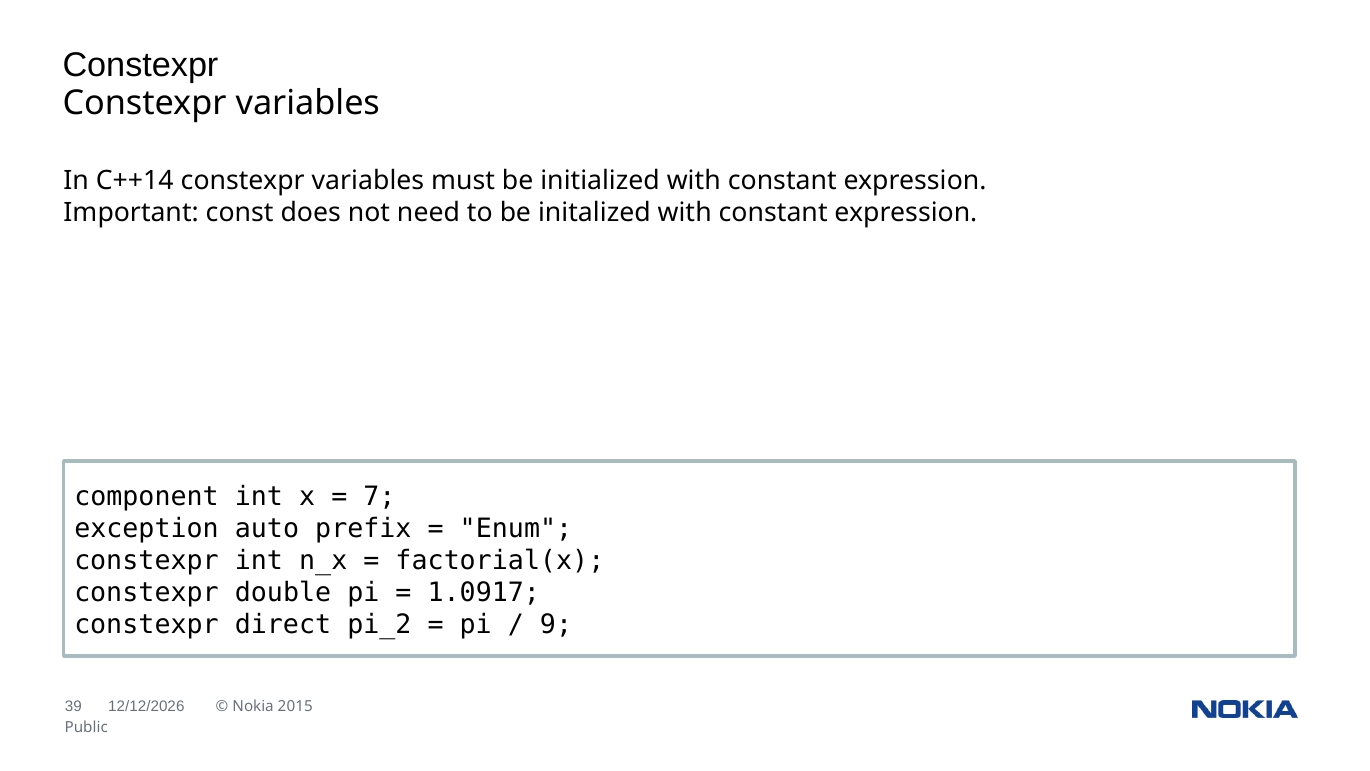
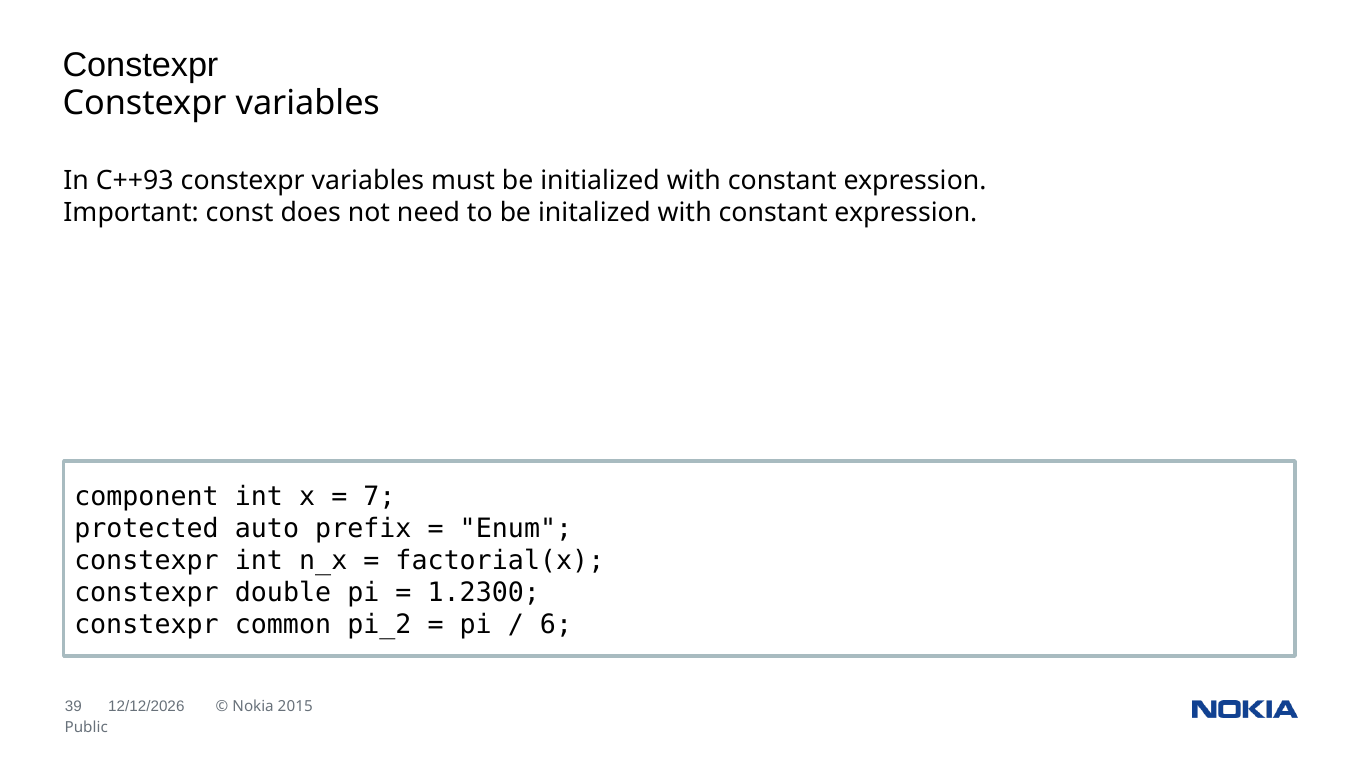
C++14: C++14 -> C++93
exception: exception -> protected
1.0917: 1.0917 -> 1.2300
direct: direct -> common
9: 9 -> 6
